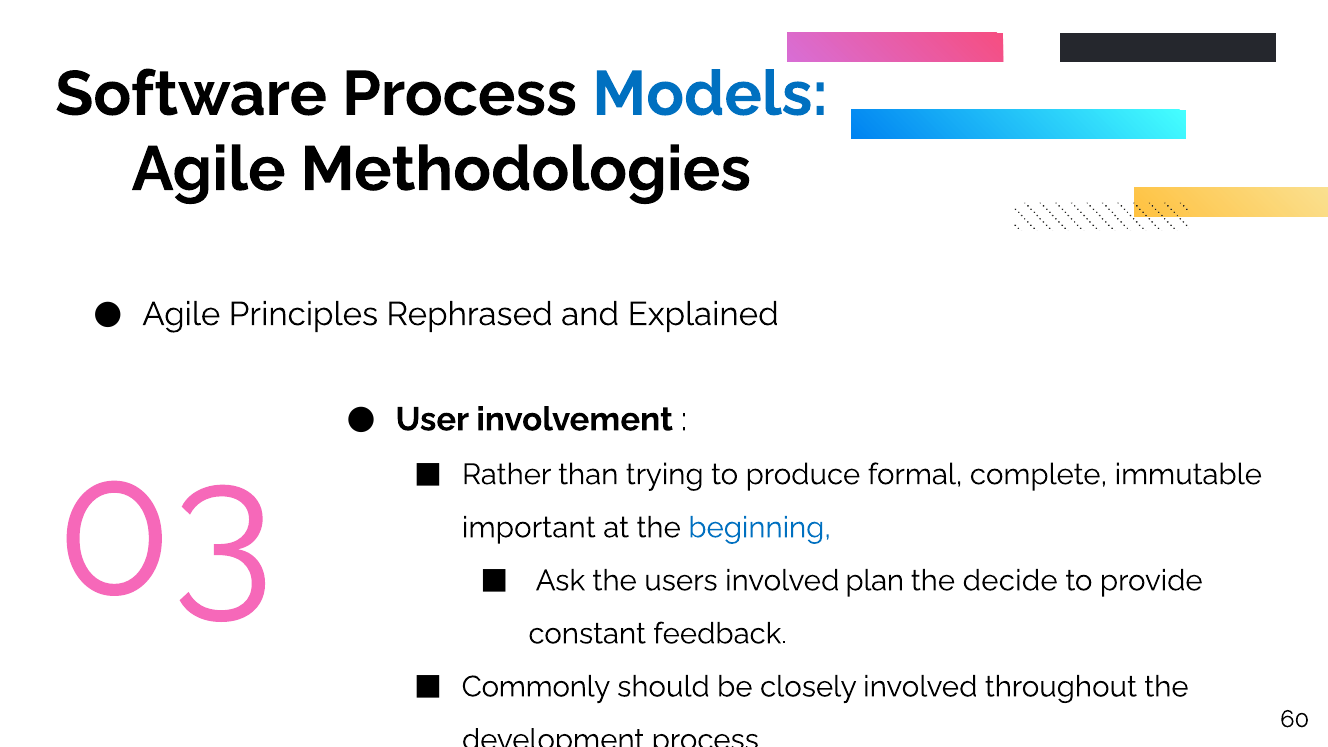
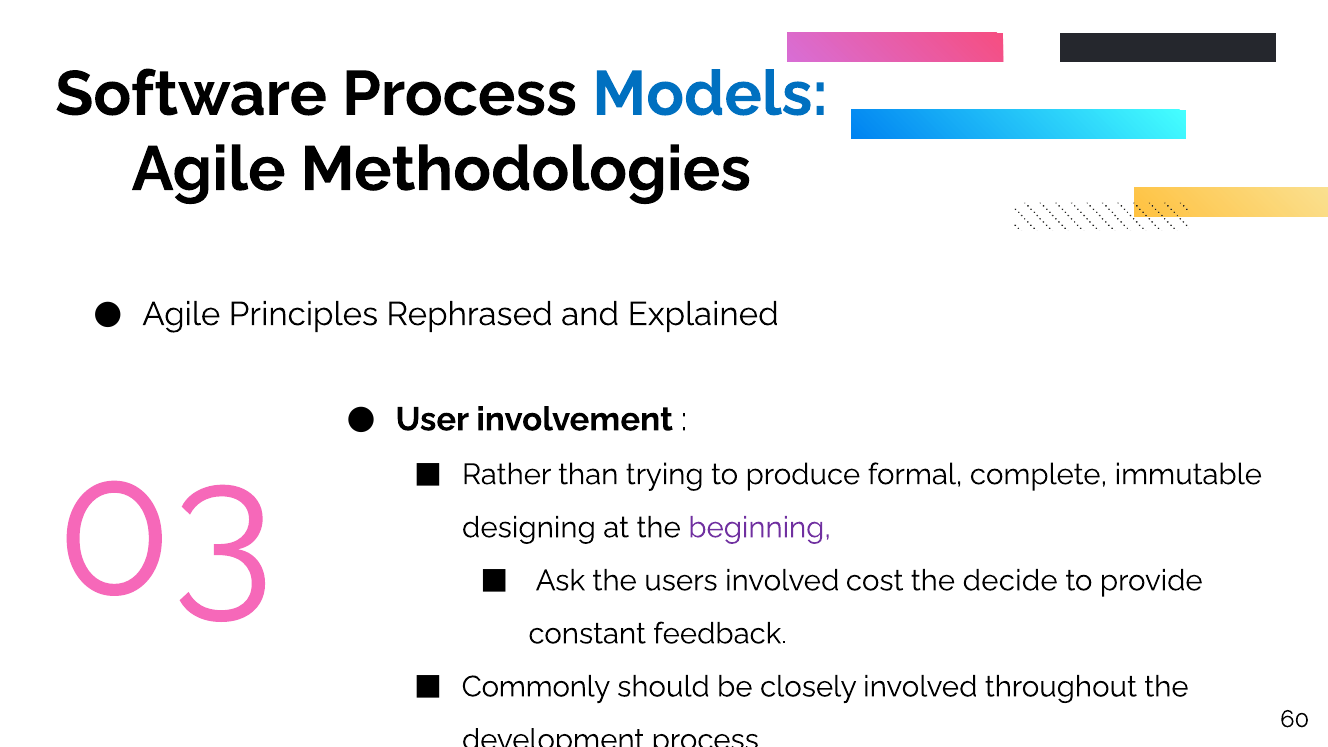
important: important -> designing
beginning colour: blue -> purple
plan: plan -> cost
